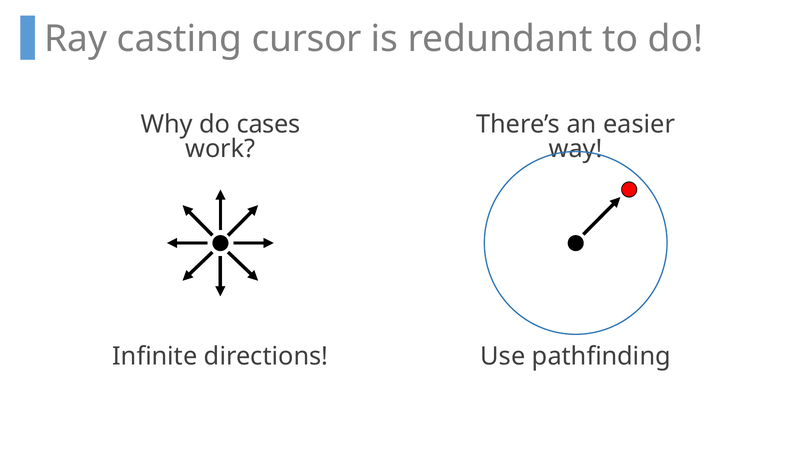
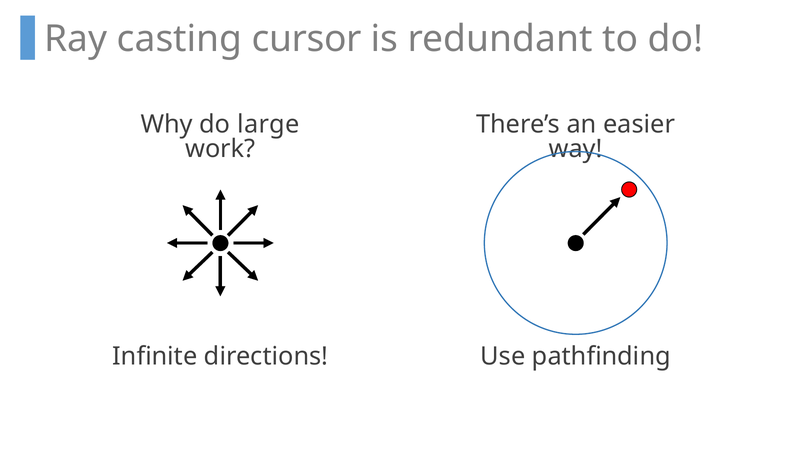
cases: cases -> large
